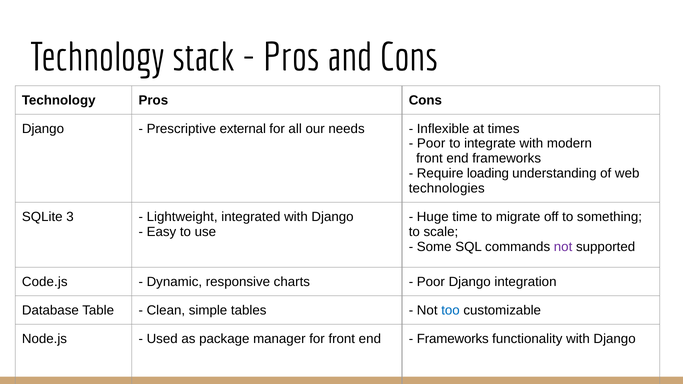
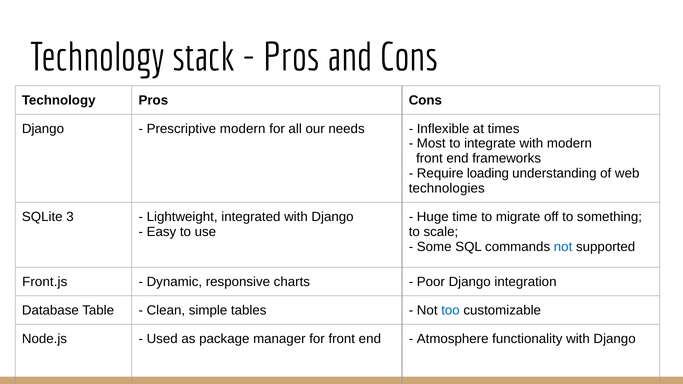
Prescriptive external: external -> modern
Poor at (431, 144): Poor -> Most
not at (563, 247) colour: purple -> blue
Code.js: Code.js -> Front.js
Frameworks at (453, 339): Frameworks -> Atmosphere
